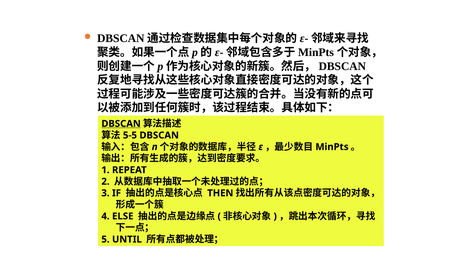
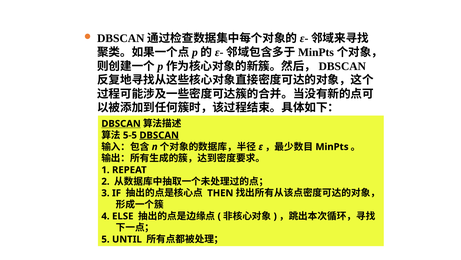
DBSCAN at (159, 135) underline: none -> present
